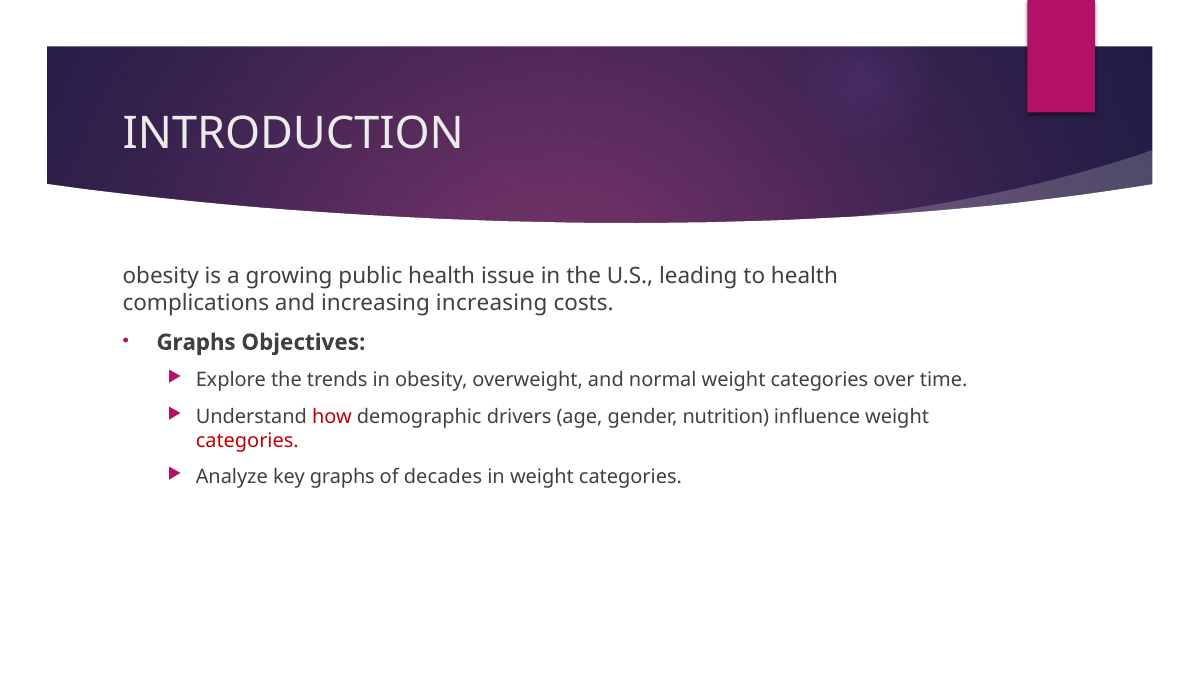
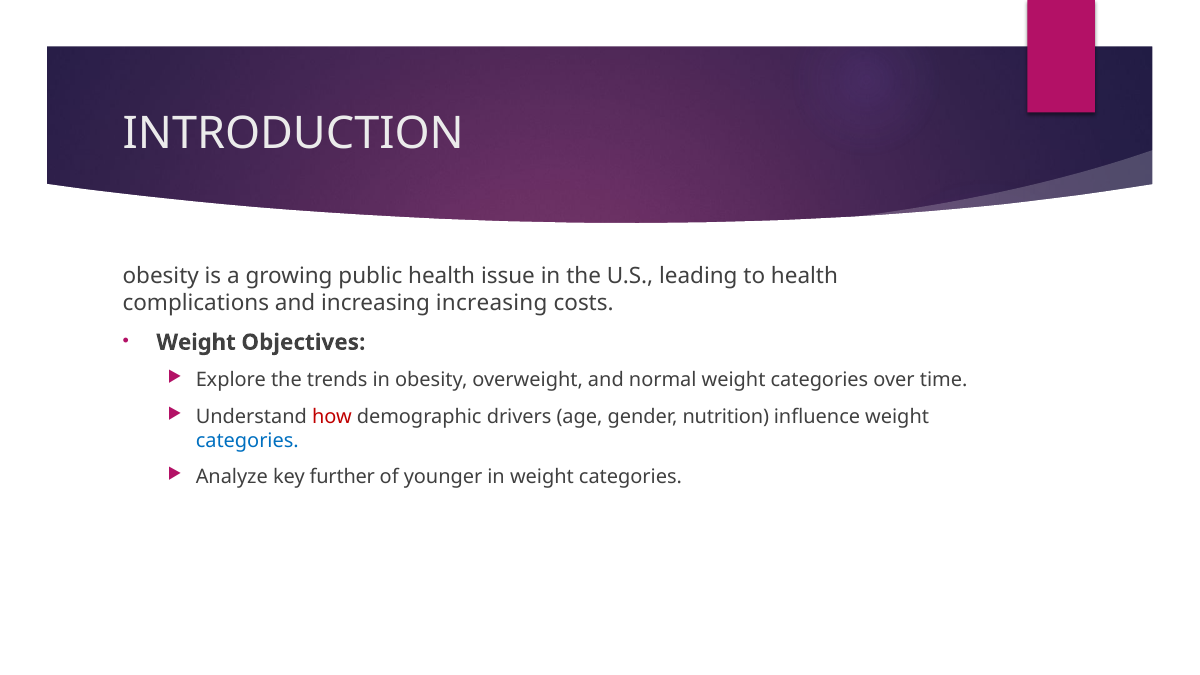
Graphs at (196, 342): Graphs -> Weight
categories at (247, 441) colour: red -> blue
key graphs: graphs -> further
decades: decades -> younger
